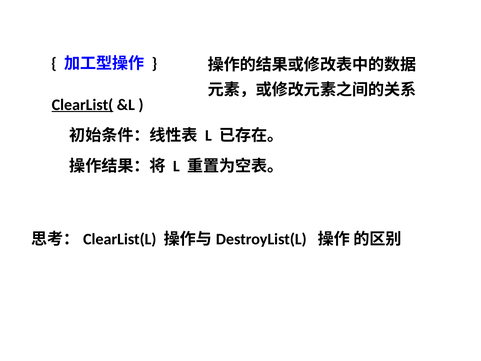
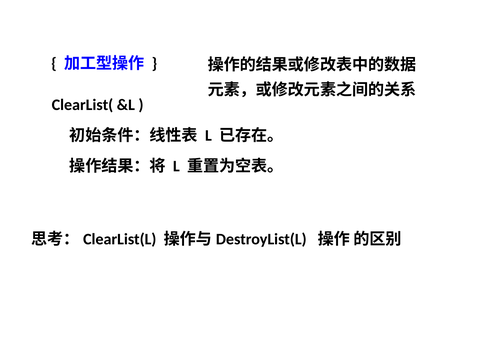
ClearList( underline: present -> none
